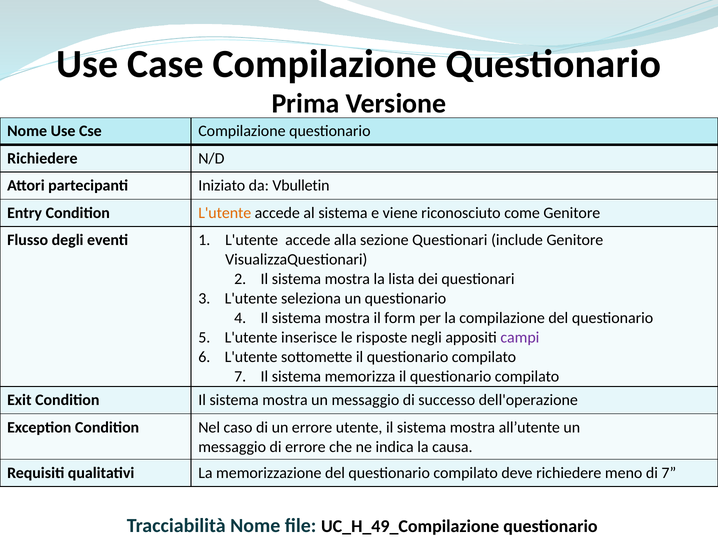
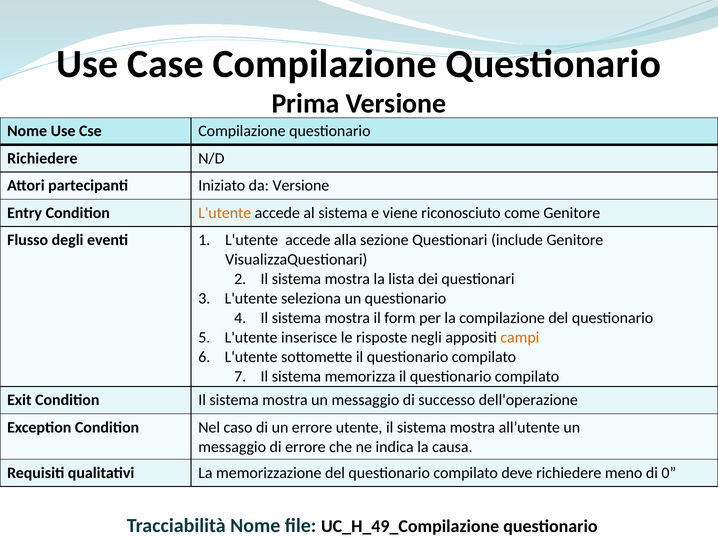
da Vbulletin: Vbulletin -> Versione
campi colour: purple -> orange
di 7: 7 -> 0
